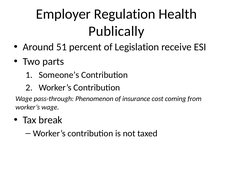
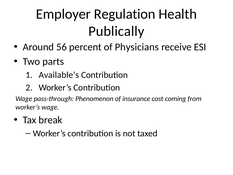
51: 51 -> 56
Legislation: Legislation -> Physicians
Someone’s: Someone’s -> Available’s
